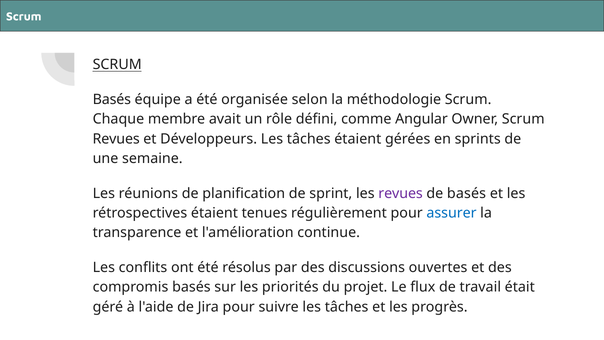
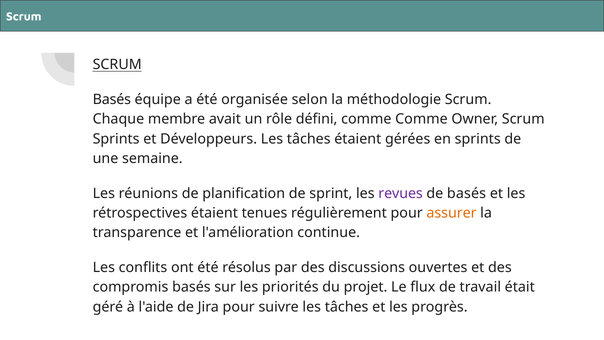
comme Angular: Angular -> Comme
Revues at (116, 139): Revues -> Sprints
assurer colour: blue -> orange
